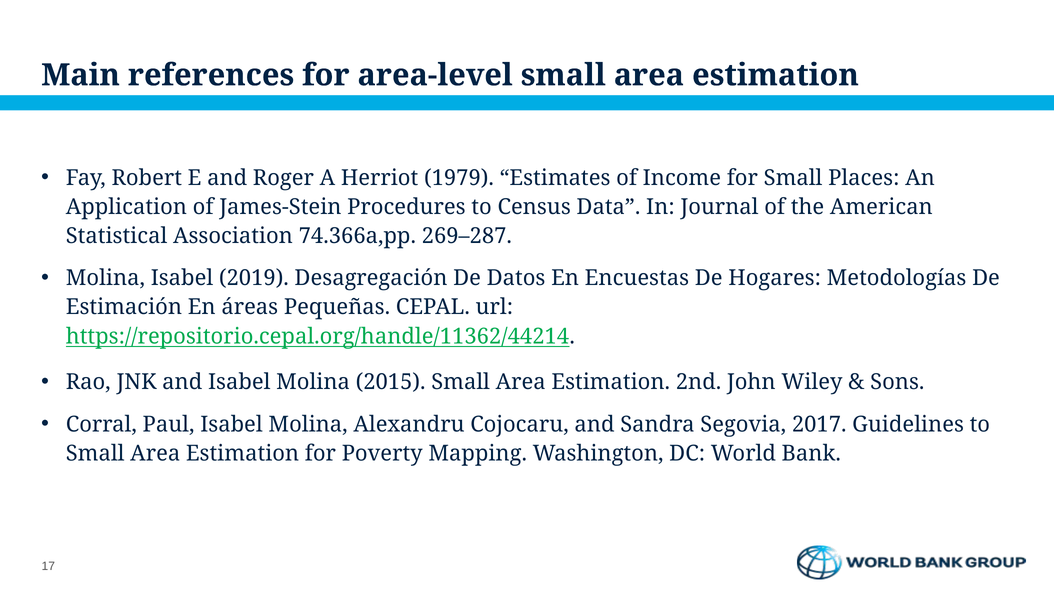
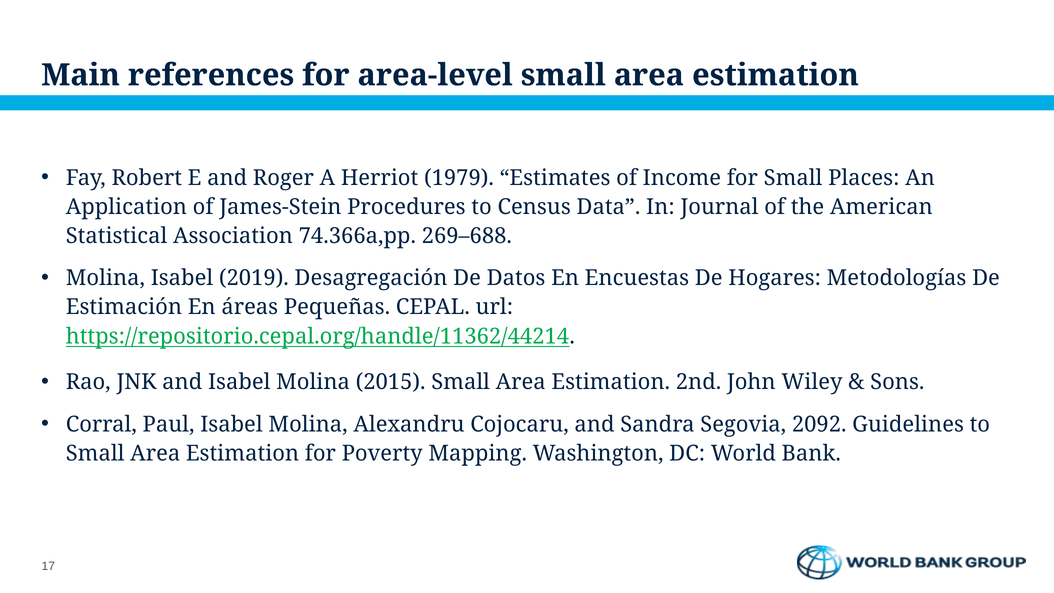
269–287: 269–287 -> 269–688
2017: 2017 -> 2092
